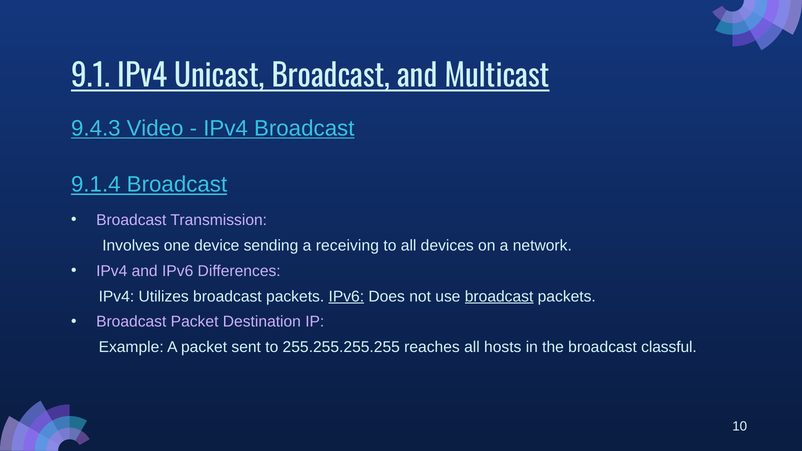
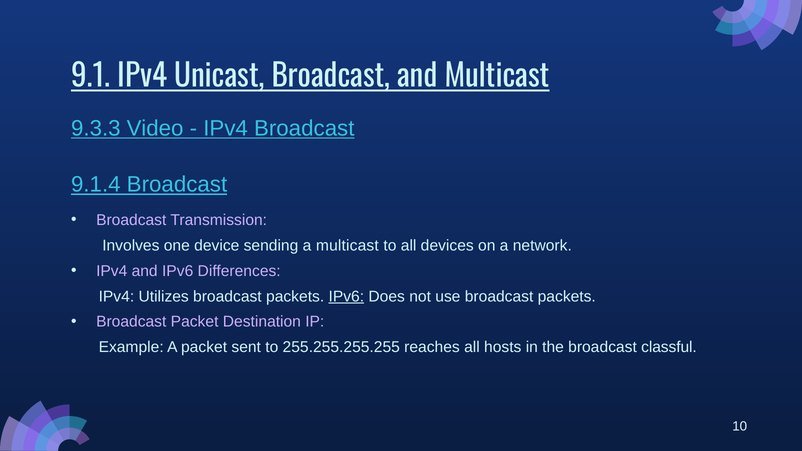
9.4.3: 9.4.3 -> 9.3.3
a receiving: receiving -> multicast
broadcast at (499, 296) underline: present -> none
